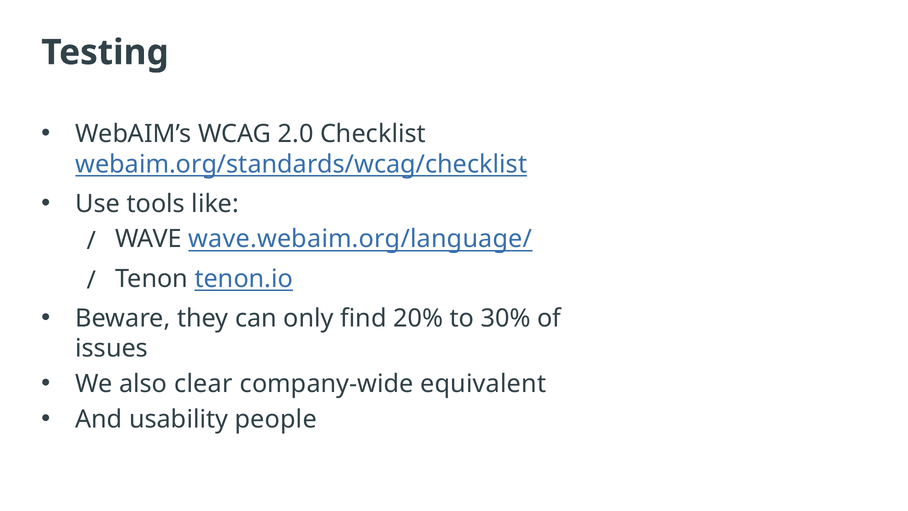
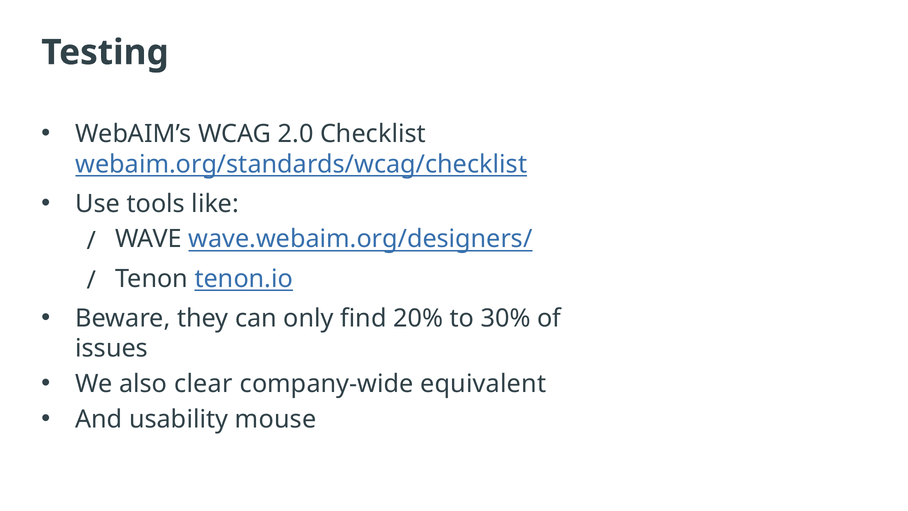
wave.webaim.org/language/: wave.webaim.org/language/ -> wave.webaim.org/designers/
people: people -> mouse
